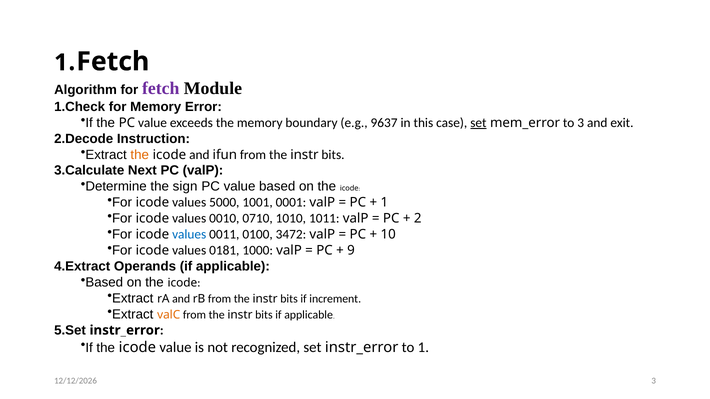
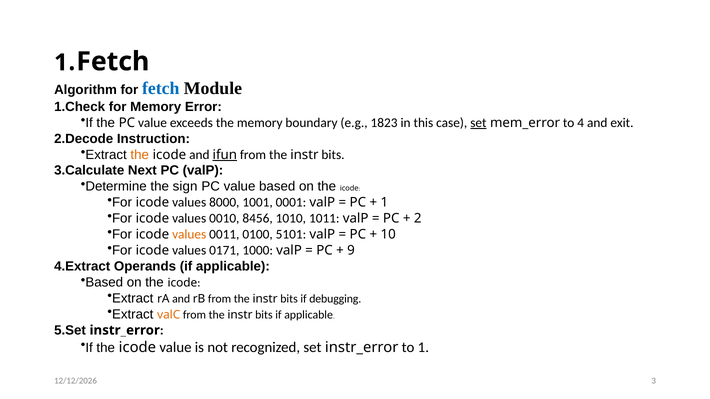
fetch at (161, 89) colour: purple -> blue
9637: 9637 -> 1823
to 3: 3 -> 4
ifun underline: none -> present
5000: 5000 -> 8000
0710: 0710 -> 8456
values at (189, 235) colour: blue -> orange
3472: 3472 -> 5101
0181: 0181 -> 0171
increment: increment -> debugging
